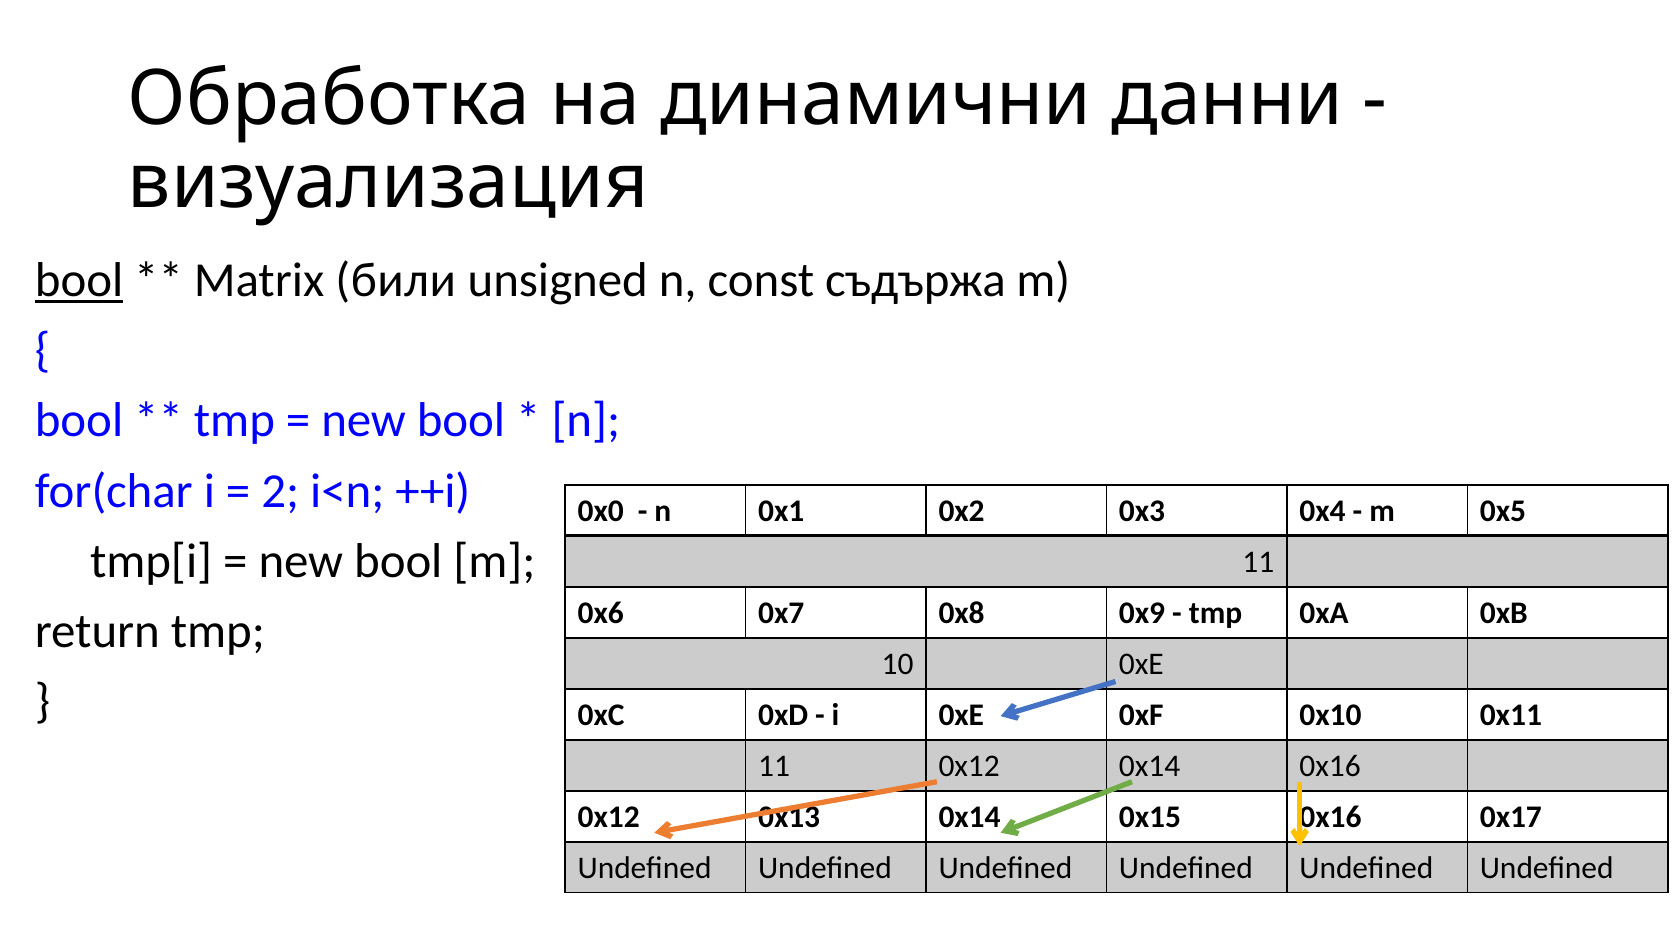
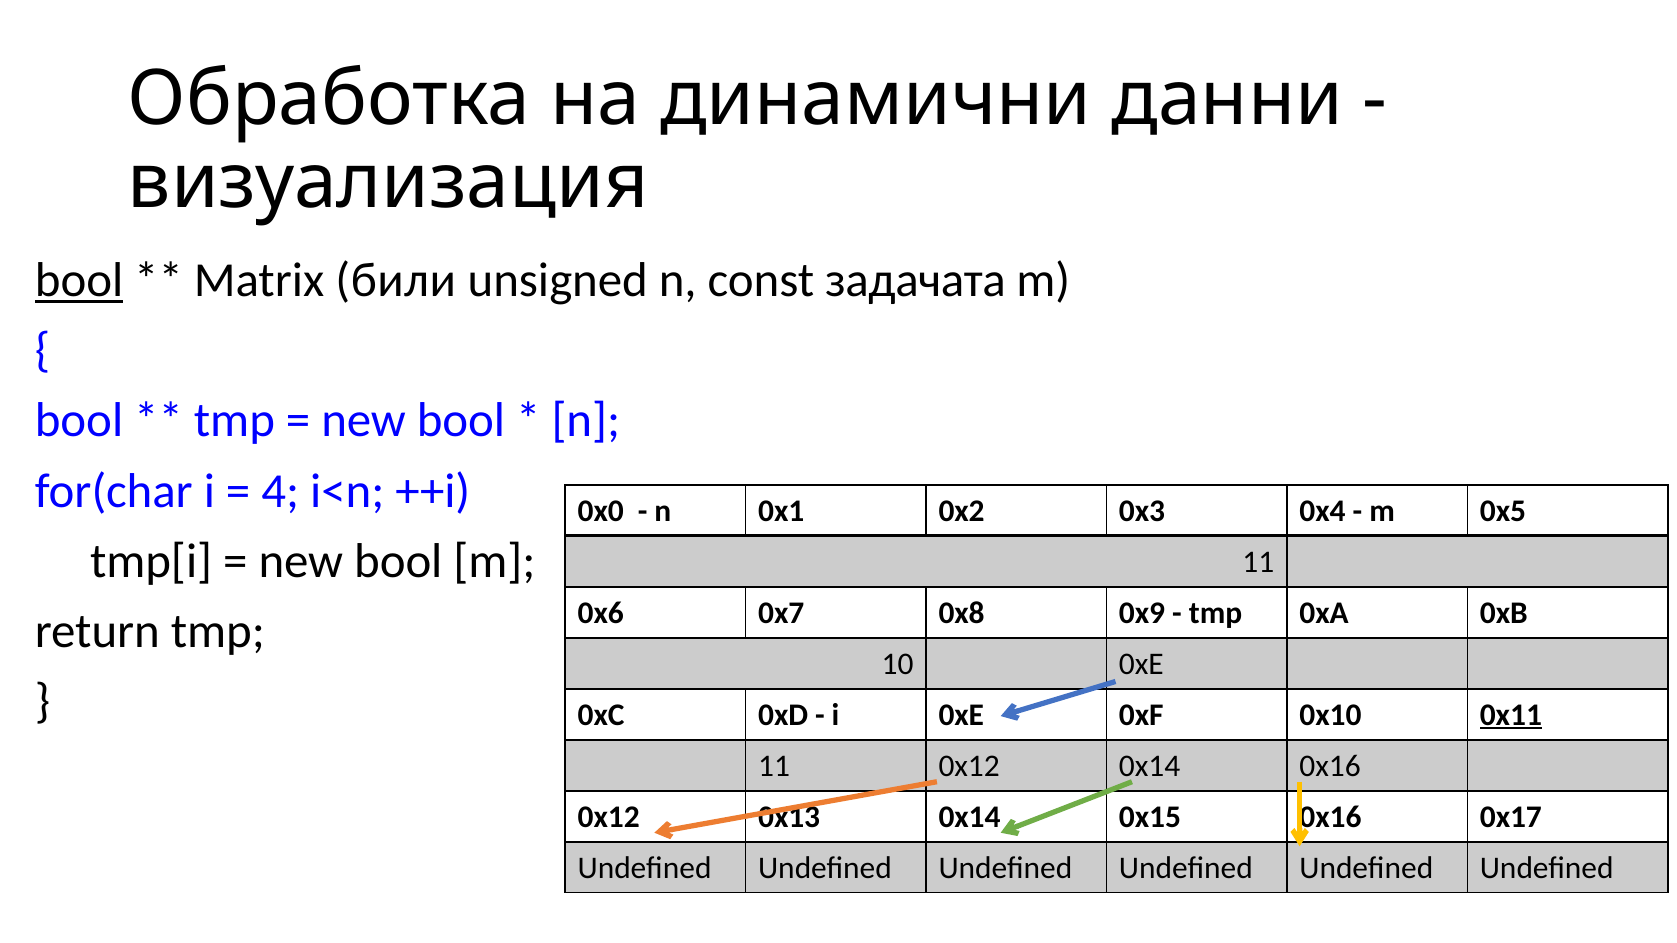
съдържа: съдържа -> задачата
2: 2 -> 4
0x11 underline: none -> present
